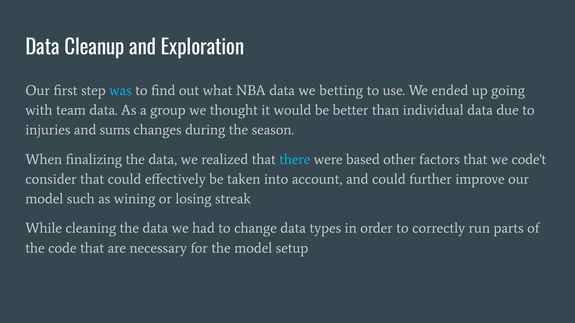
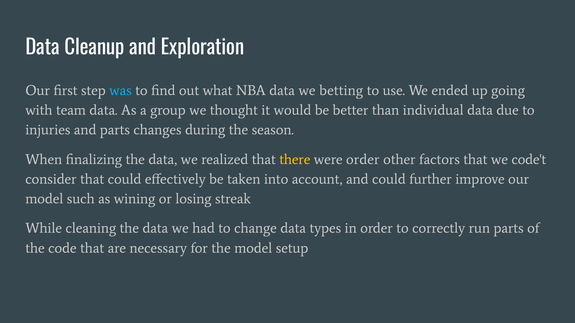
and sums: sums -> parts
there colour: light blue -> yellow
were based: based -> order
